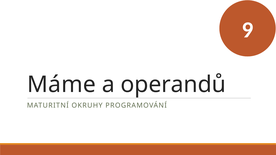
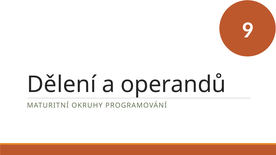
Máme: Máme -> Dělení
